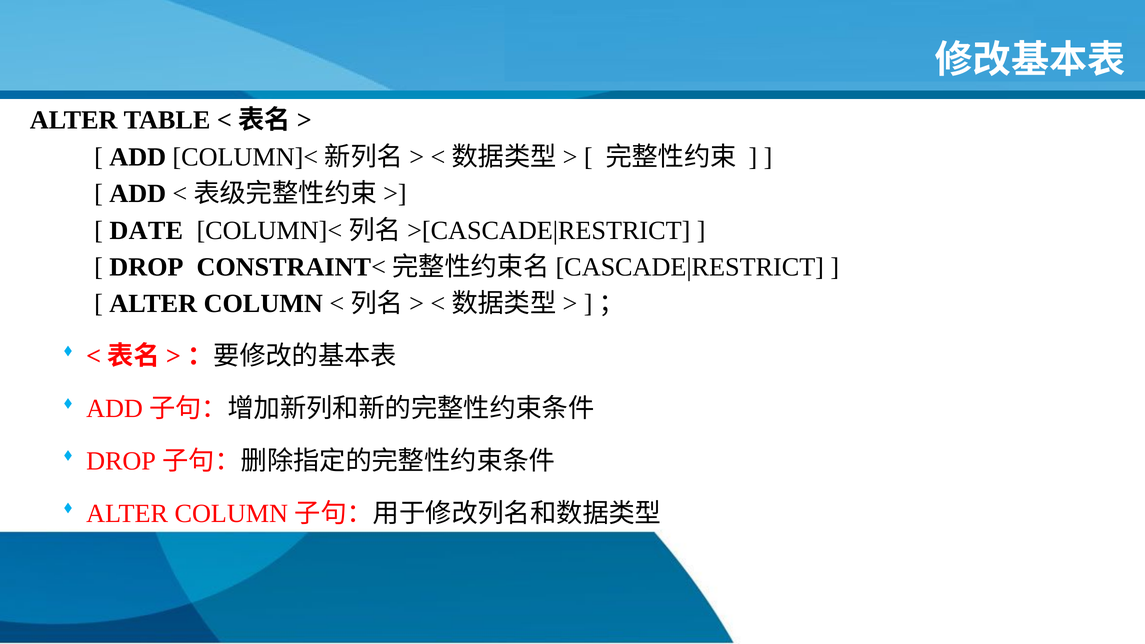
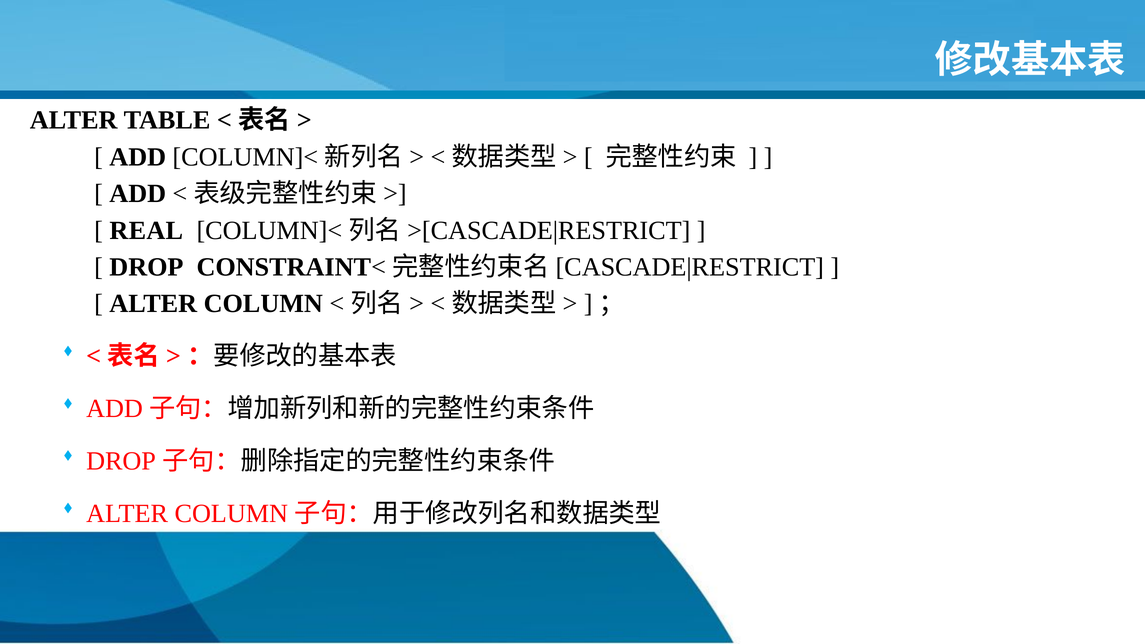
DATE: DATE -> REAL
